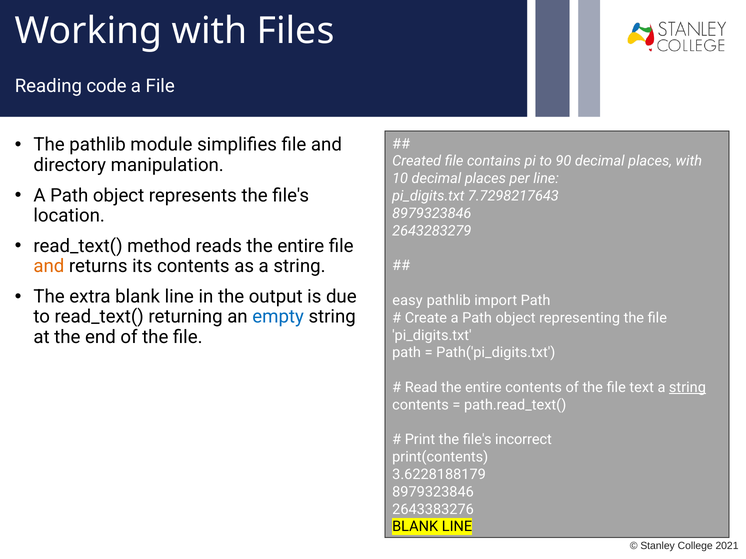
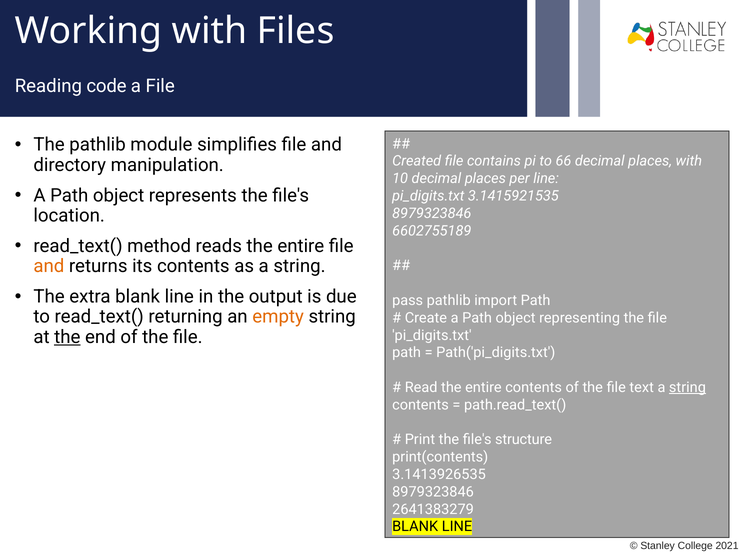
90: 90 -> 66
7.7298217643: 7.7298217643 -> 3.1415921535
2643283279: 2643283279 -> 6602755189
easy: easy -> pass
empty colour: blue -> orange
the at (67, 337) underline: none -> present
incorrect: incorrect -> structure
3.6228188179: 3.6228188179 -> 3.1413926535
2643383276: 2643383276 -> 2641383279
